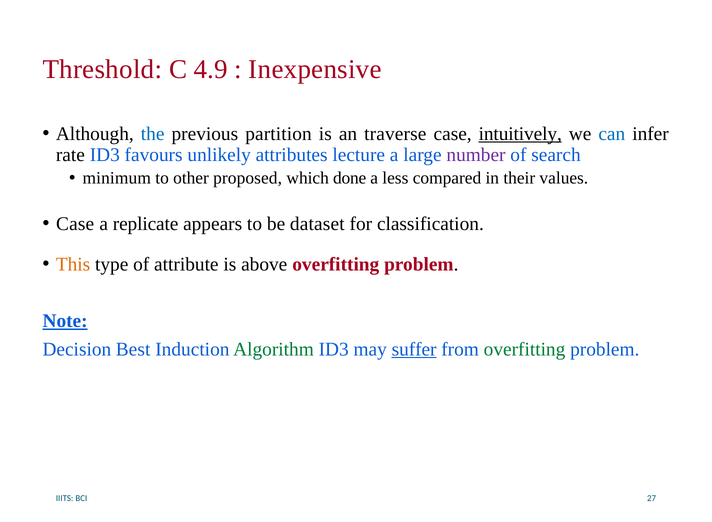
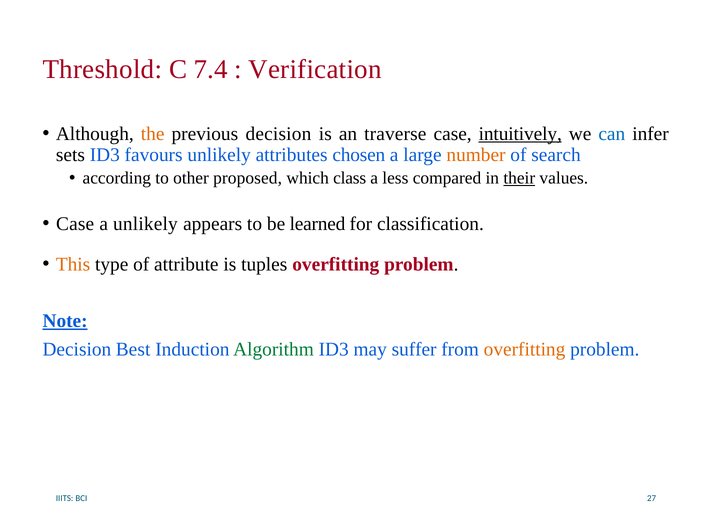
4.9: 4.9 -> 7.4
Inexpensive: Inexpensive -> Verification
the colour: blue -> orange
previous partition: partition -> decision
rate: rate -> sets
lecture: lecture -> chosen
number colour: purple -> orange
minimum: minimum -> according
done: done -> class
their underline: none -> present
a replicate: replicate -> unlikely
dataset: dataset -> learned
above: above -> tuples
suffer underline: present -> none
overfitting at (525, 349) colour: green -> orange
